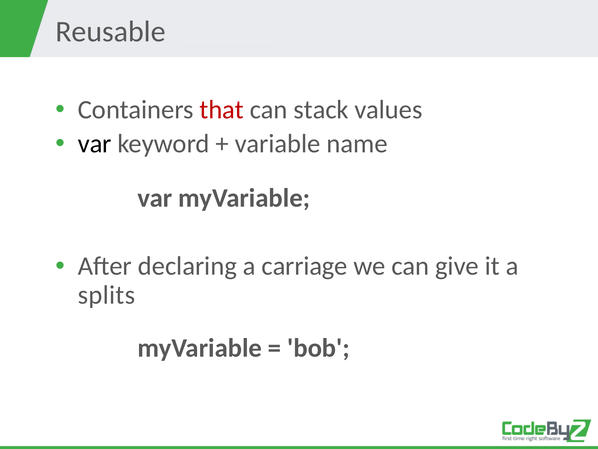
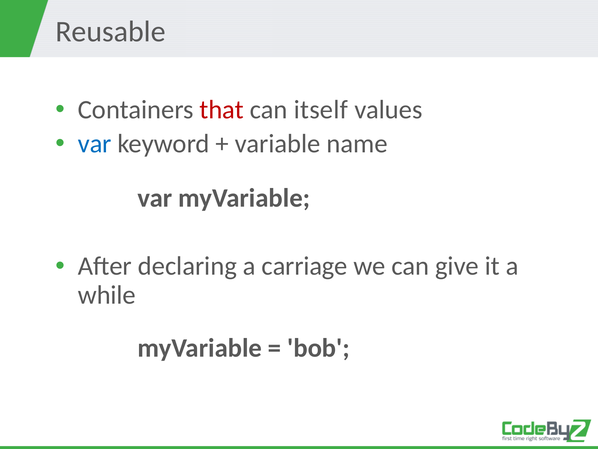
stack: stack -> itself
var at (95, 144) colour: black -> blue
splits: splits -> while
